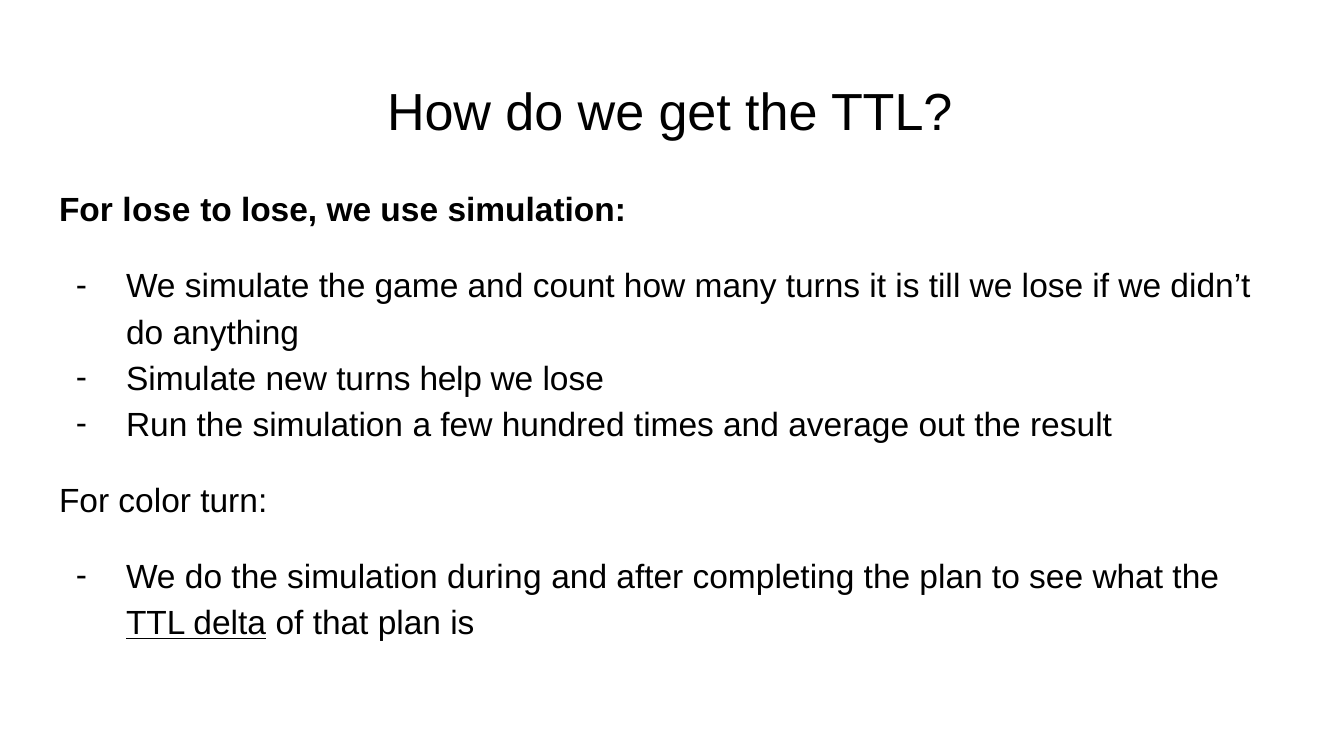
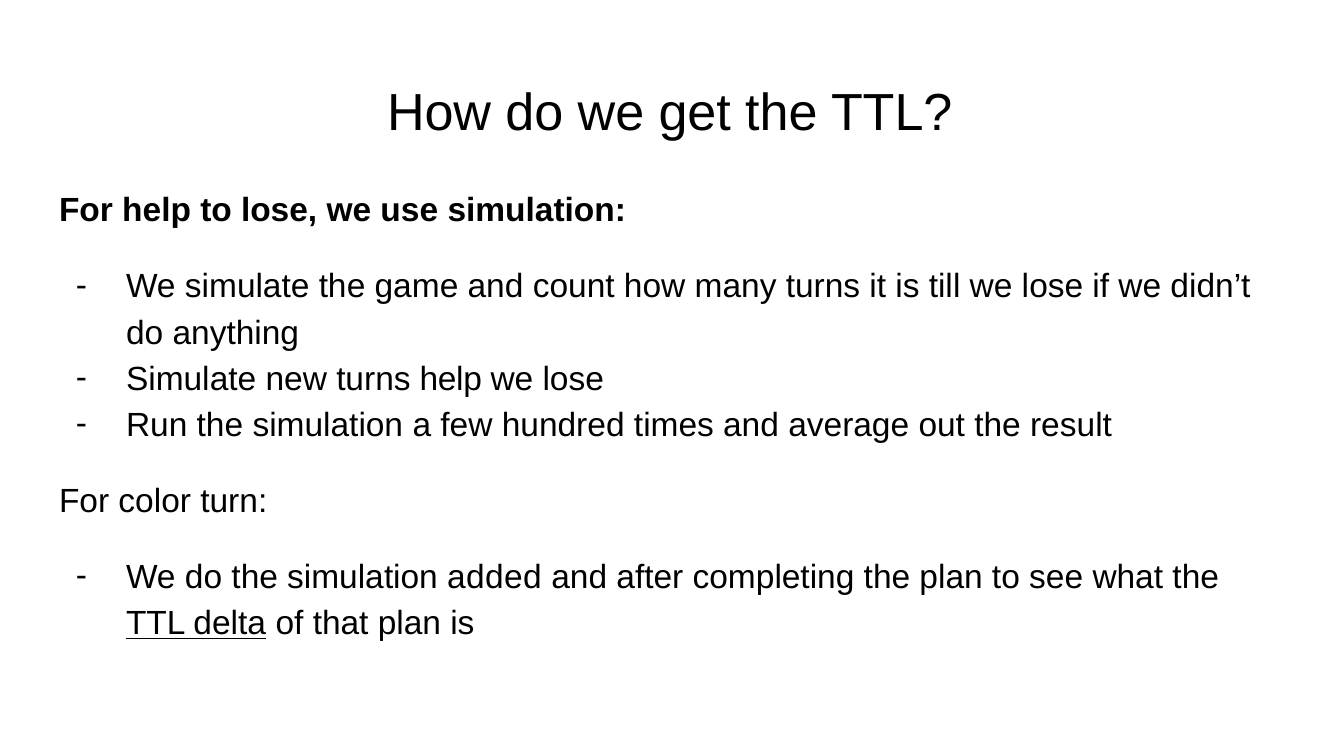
For lose: lose -> help
during: during -> added
